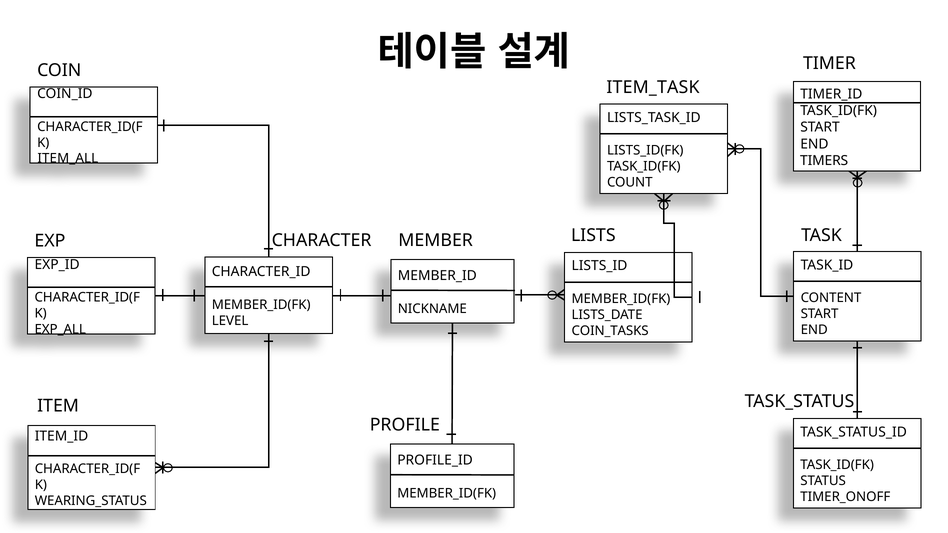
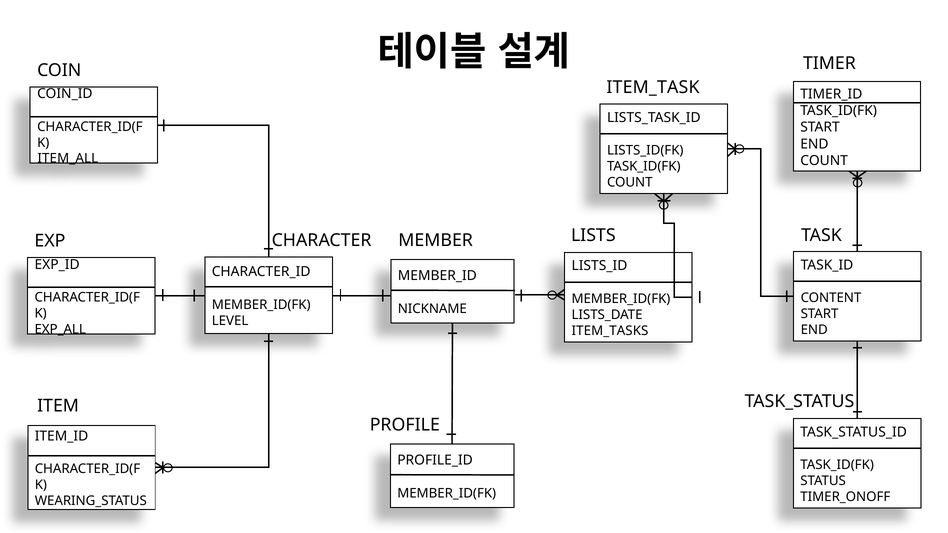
TIMERS at (824, 161): TIMERS -> COUNT
COIN_TASKS: COIN_TASKS -> ITEM_TASKS
